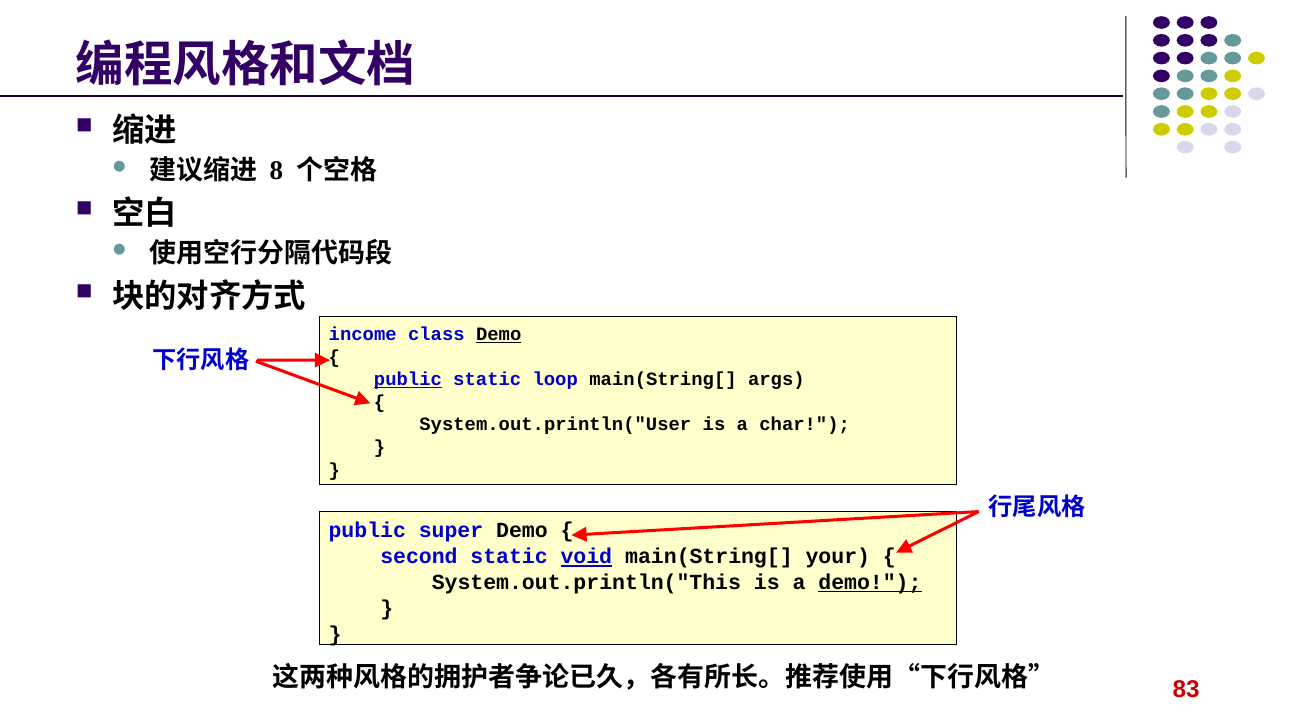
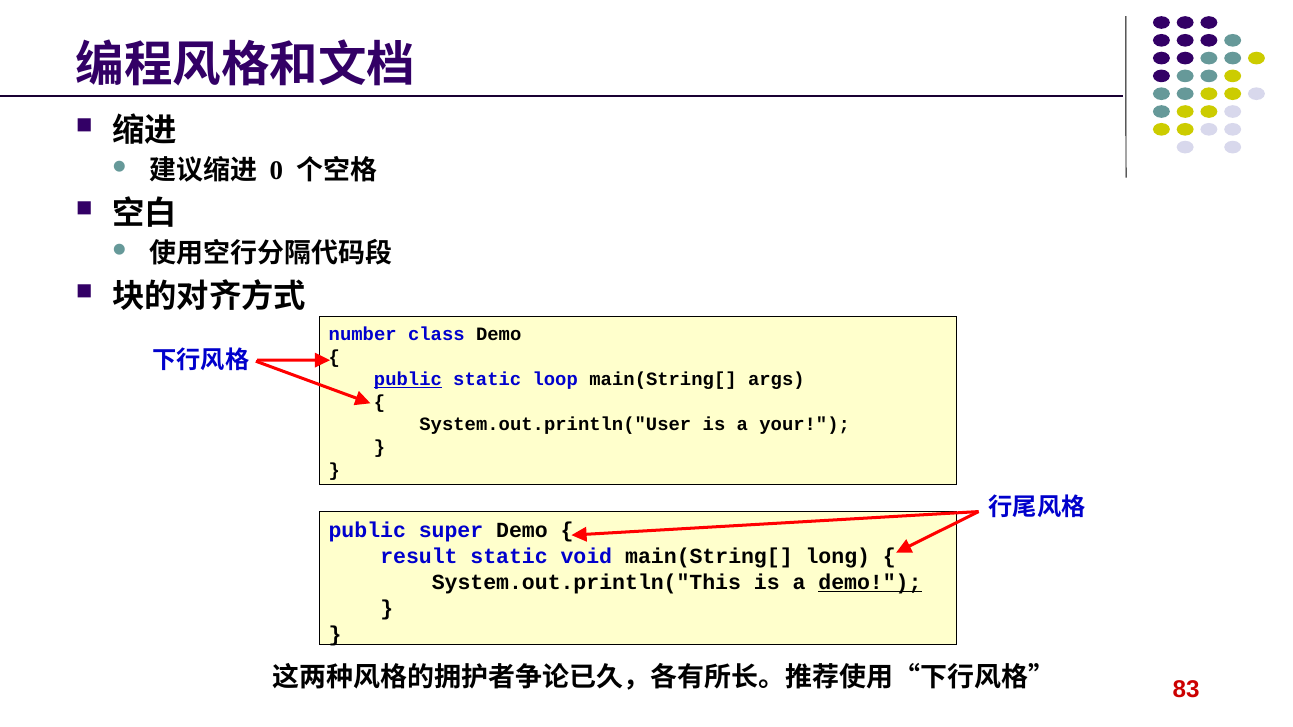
8: 8 -> 0
income: income -> number
Demo at (499, 334) underline: present -> none
char: char -> your
second: second -> result
void underline: present -> none
your: your -> long
